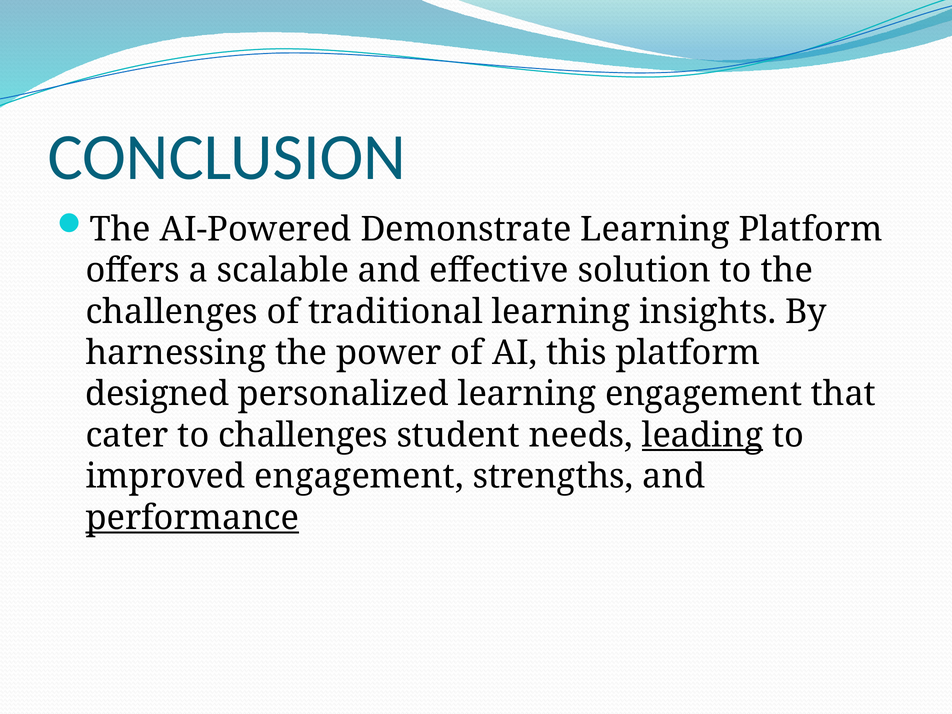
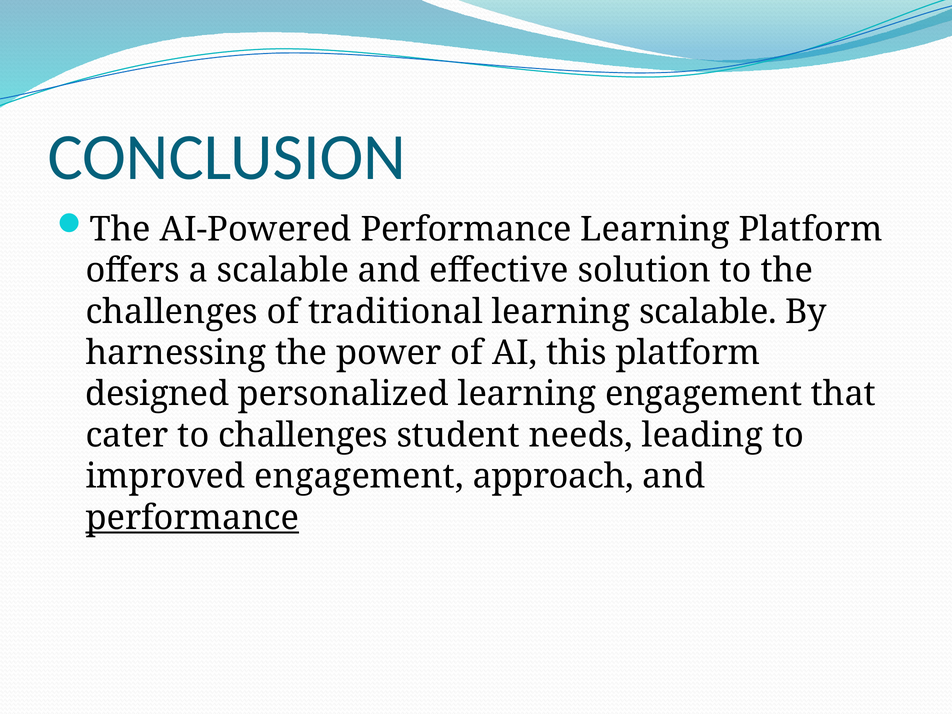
AI-Powered Demonstrate: Demonstrate -> Performance
learning insights: insights -> scalable
leading underline: present -> none
strengths: strengths -> approach
